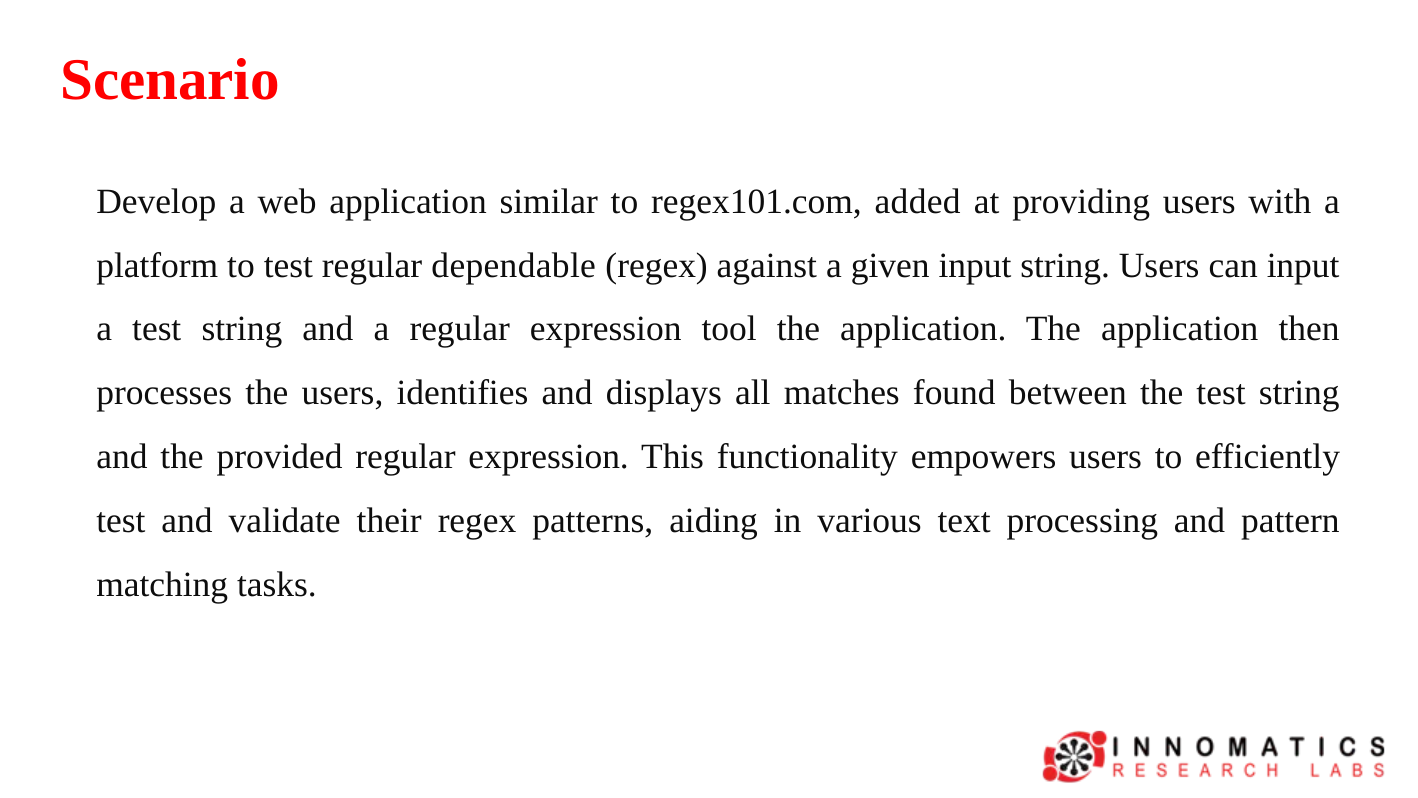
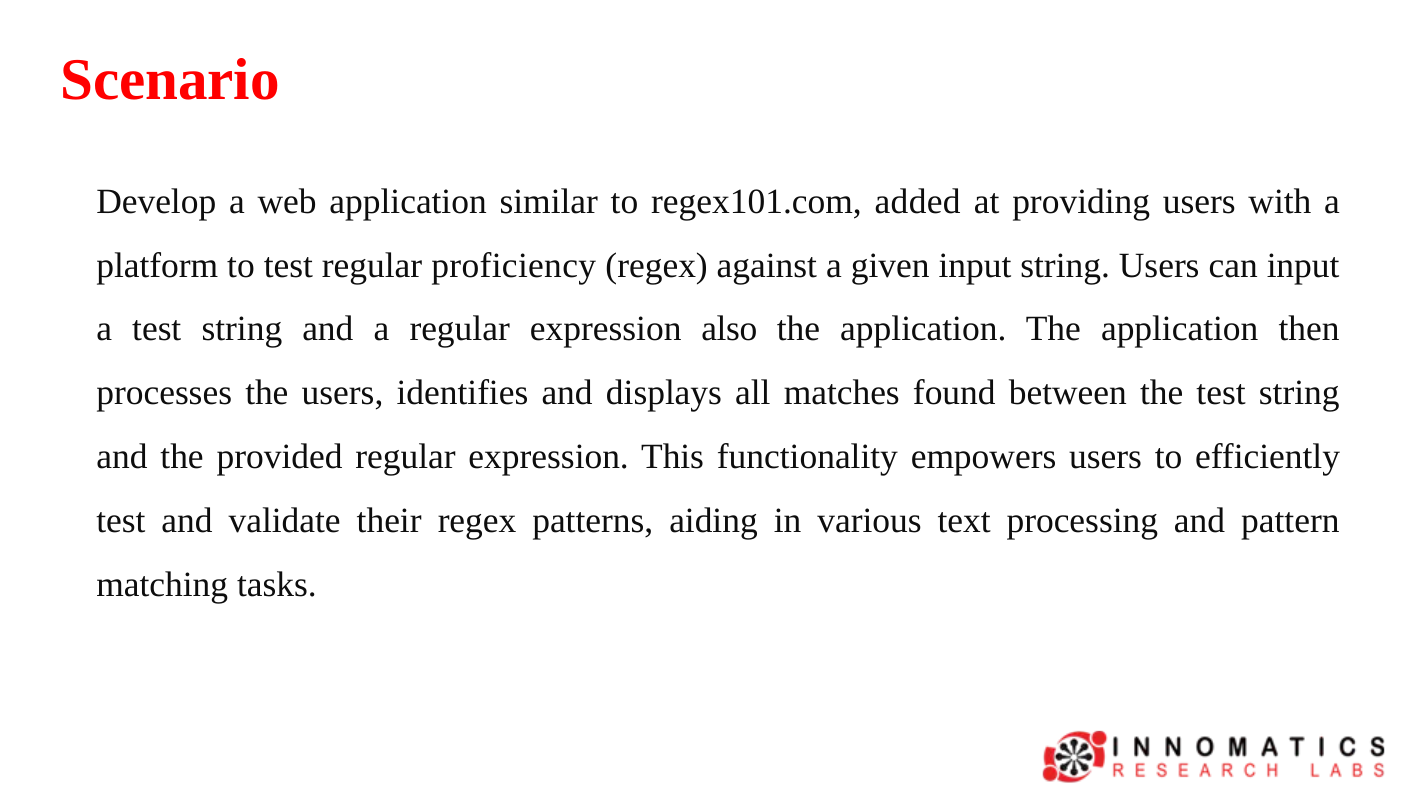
dependable: dependable -> proficiency
tool: tool -> also
